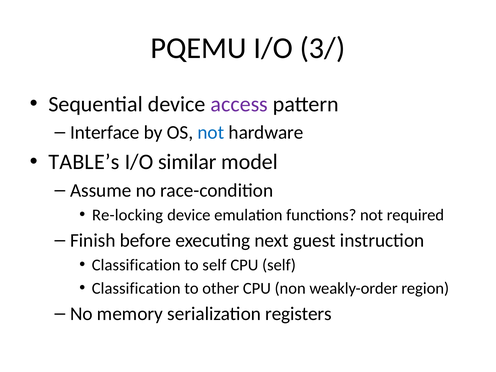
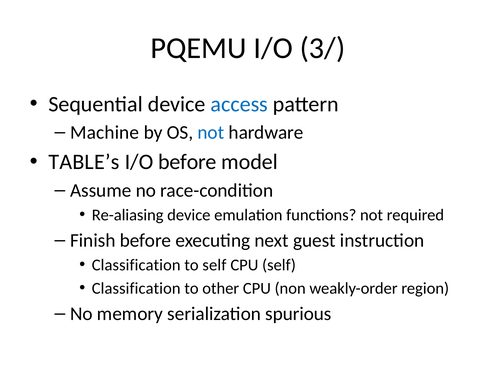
access colour: purple -> blue
Interface: Interface -> Machine
I/O similar: similar -> before
Re-locking: Re-locking -> Re-aliasing
registers: registers -> spurious
